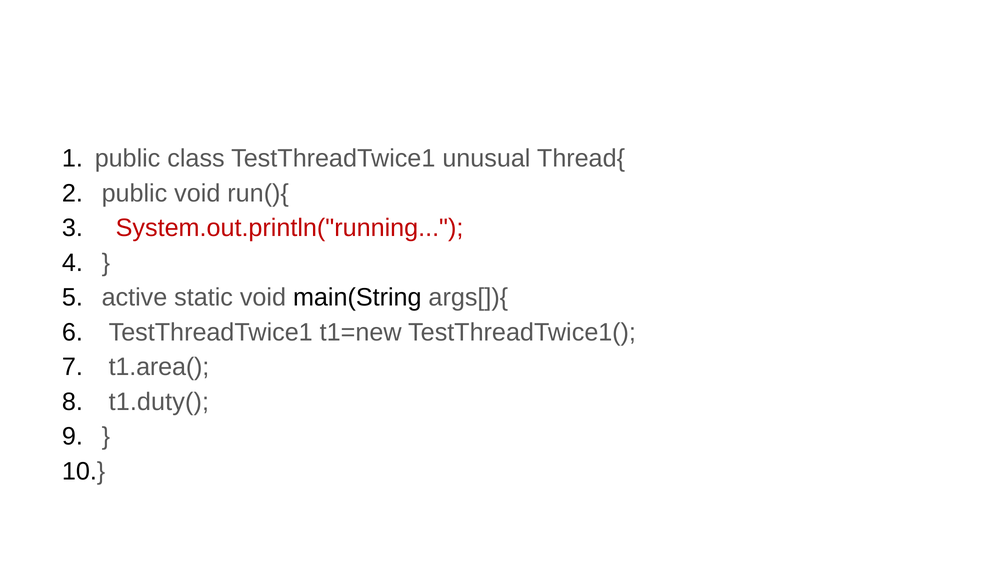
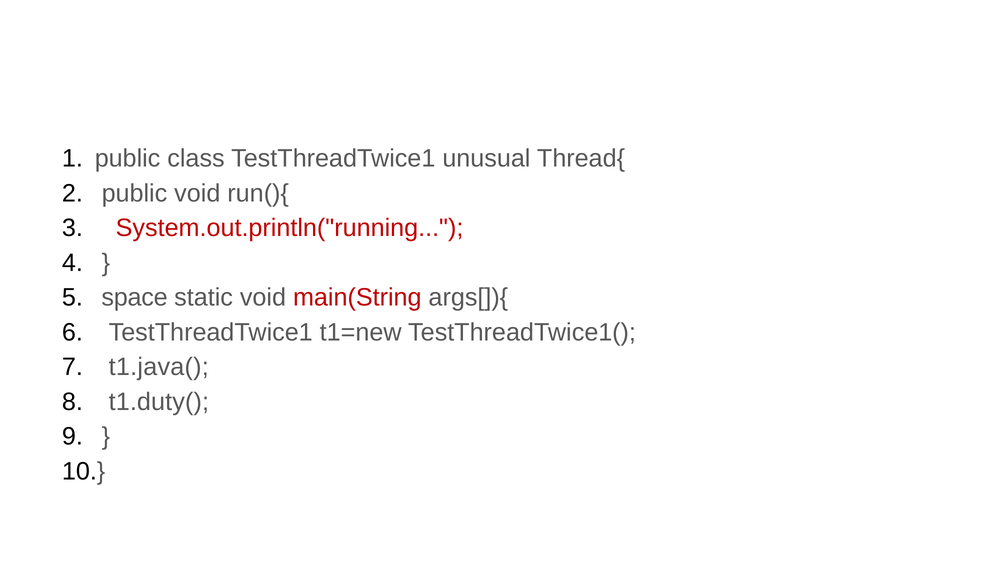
active: active -> space
main(String colour: black -> red
t1.area(: t1.area( -> t1.java(
